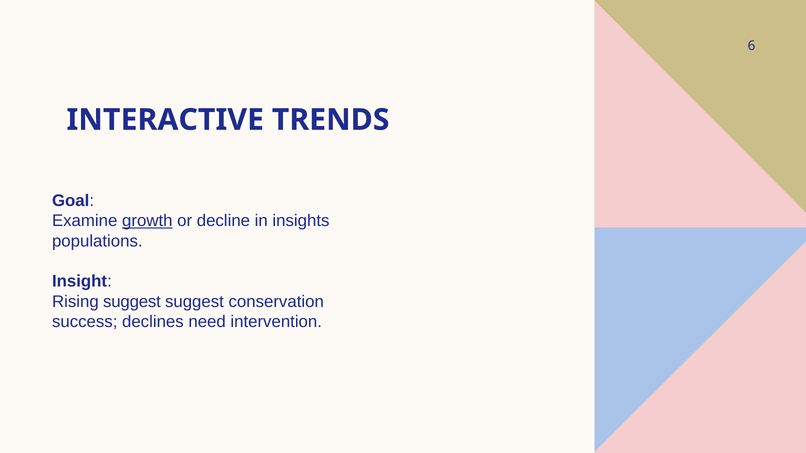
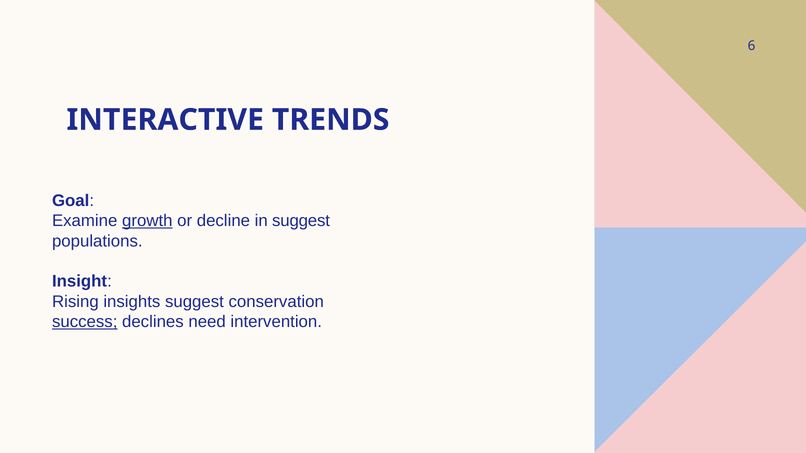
in insights: insights -> suggest
Rising suggest: suggest -> insights
success underline: none -> present
